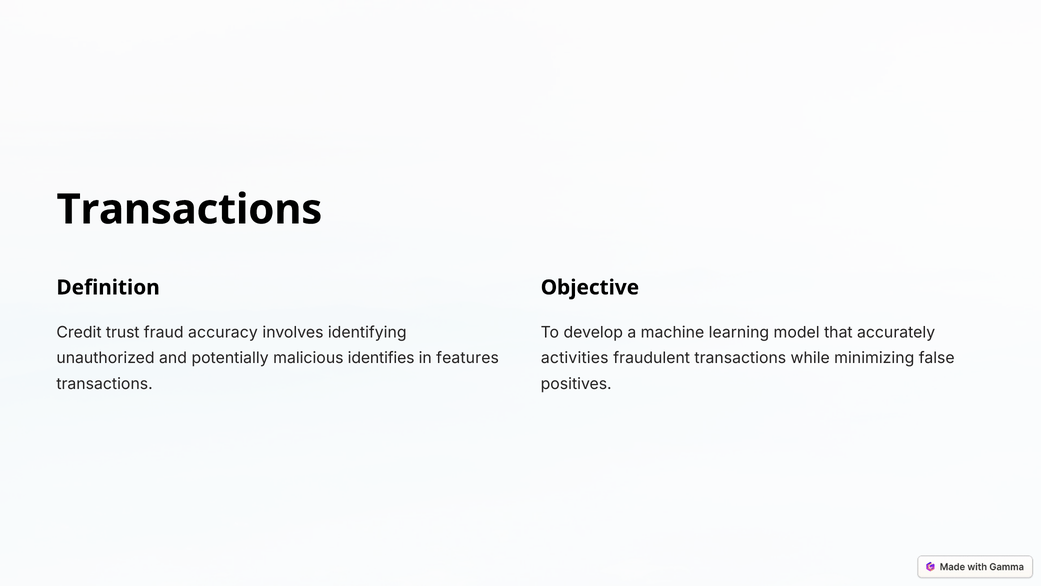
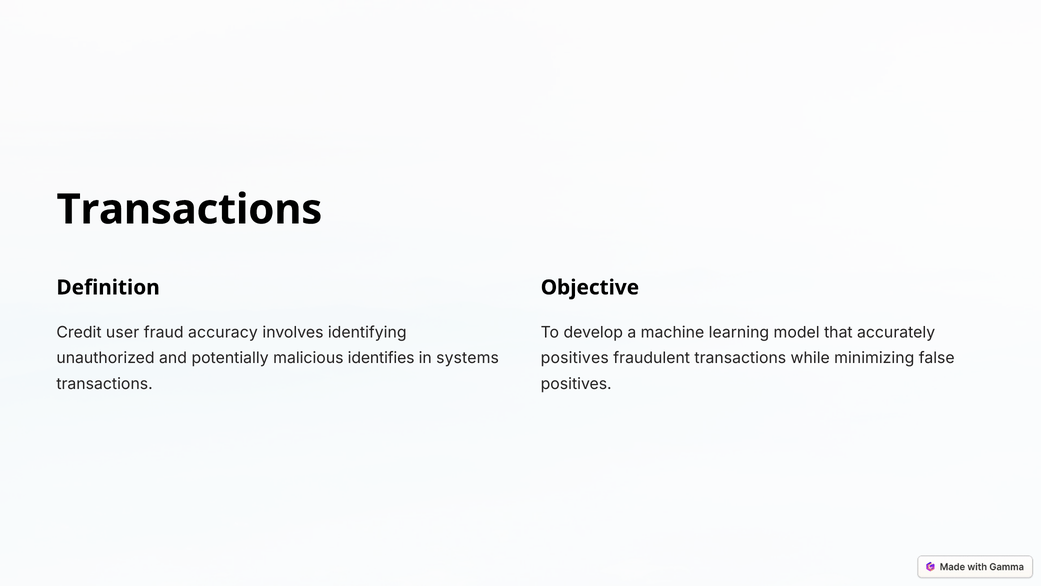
trust: trust -> user
features: features -> systems
activities at (575, 358): activities -> positives
